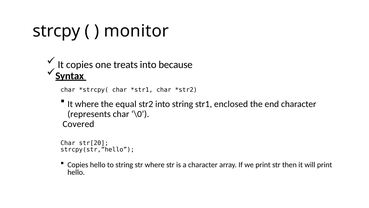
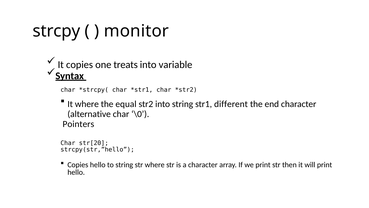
because: because -> variable
enclosed: enclosed -> different
represents: represents -> alternative
Covered: Covered -> Pointers
